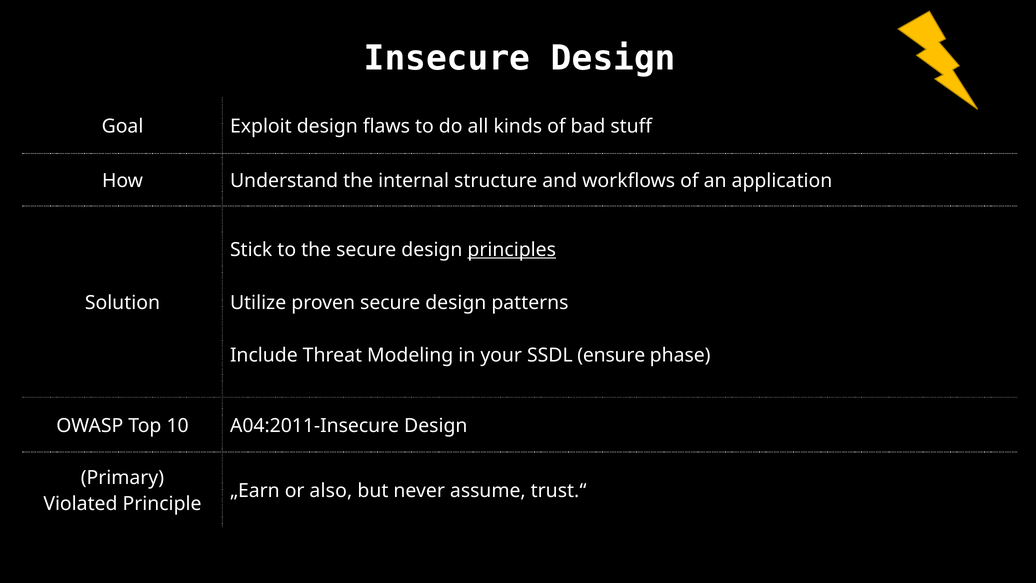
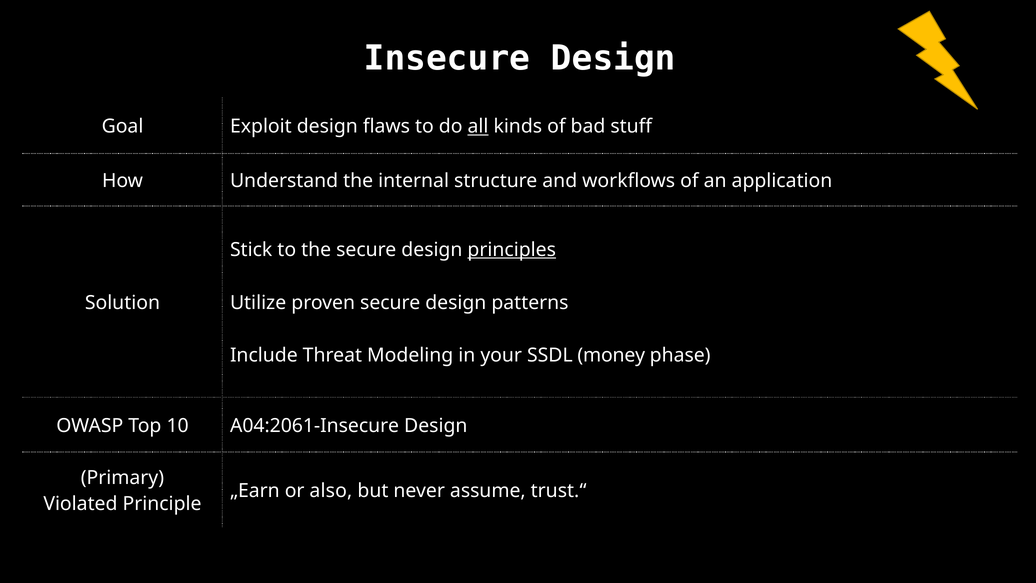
all underline: none -> present
ensure: ensure -> money
A04:2011-Insecure: A04:2011-Insecure -> A04:2061-Insecure
